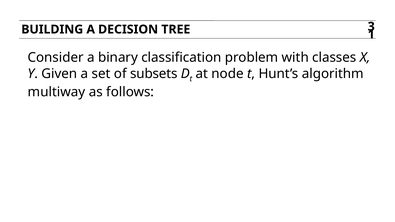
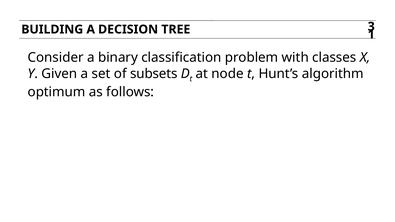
multiway: multiway -> optimum
